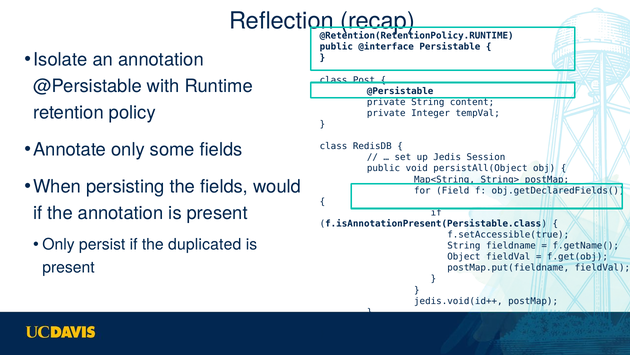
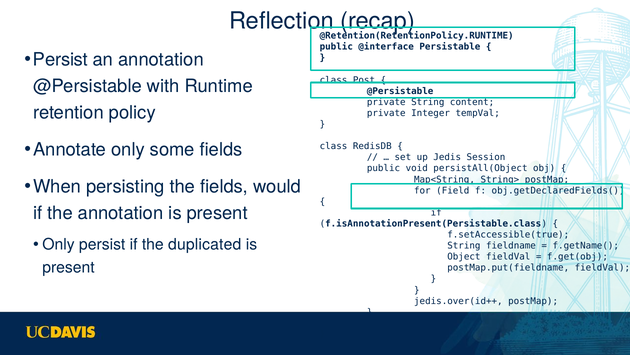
Isolate at (60, 60): Isolate -> Persist
jedis.void(id++: jedis.void(id++ -> jedis.over(id++
